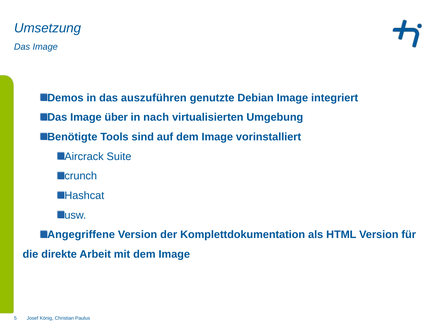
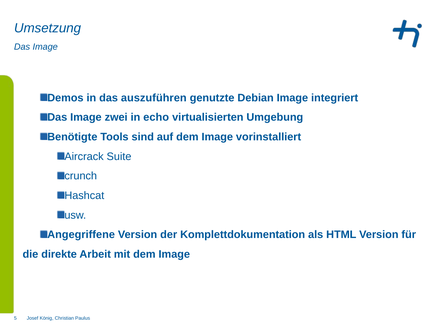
über: über -> zwei
nach: nach -> echo
